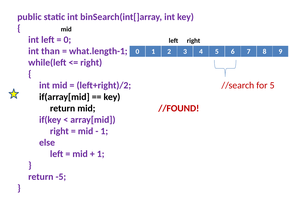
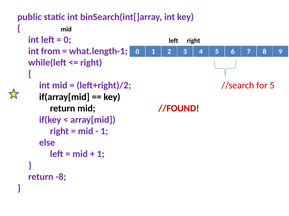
than: than -> from
-5: -5 -> -8
